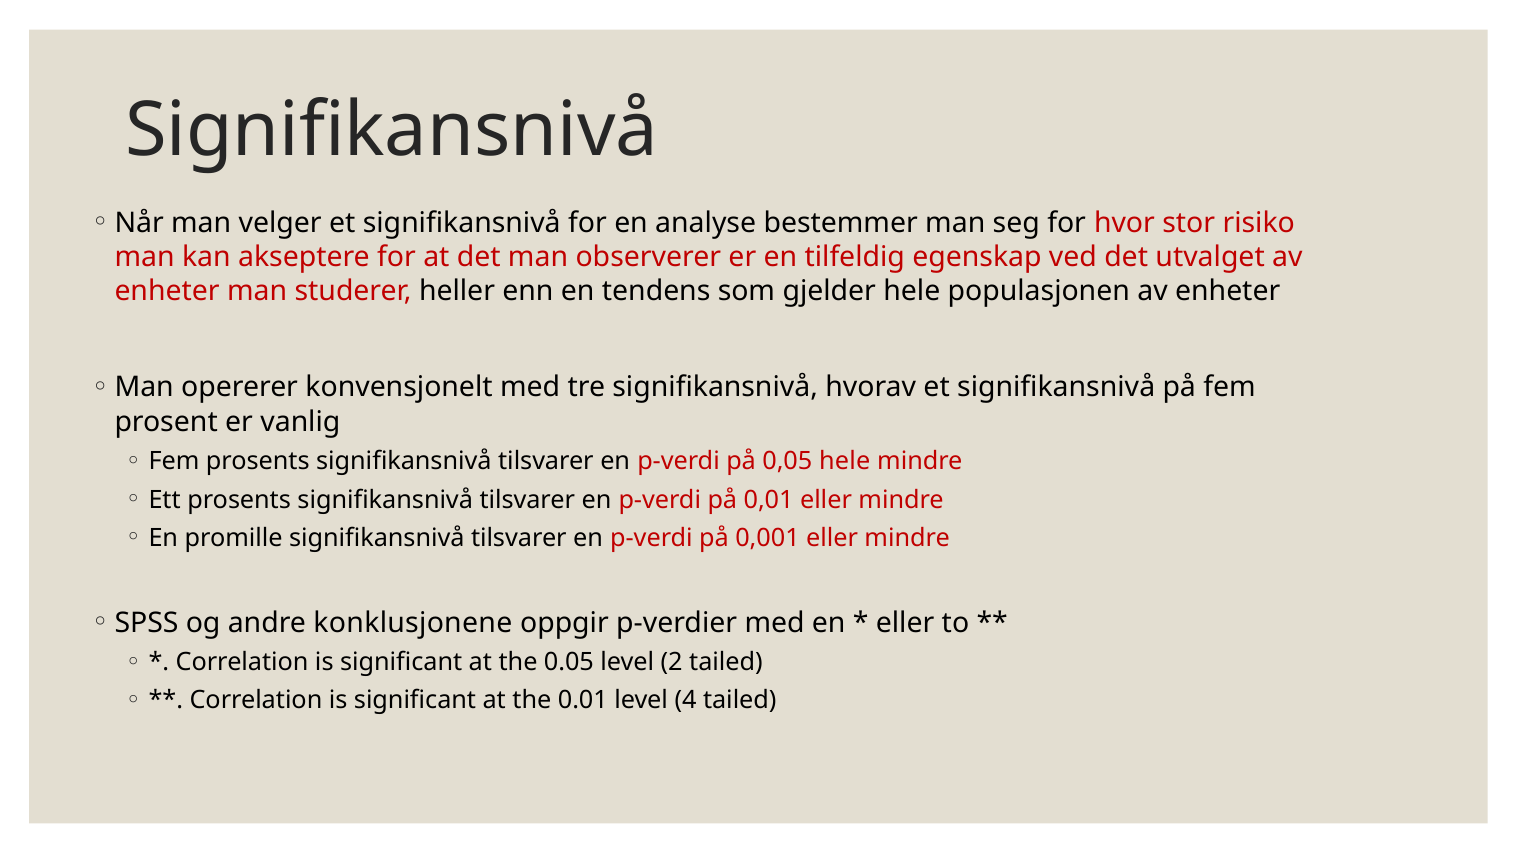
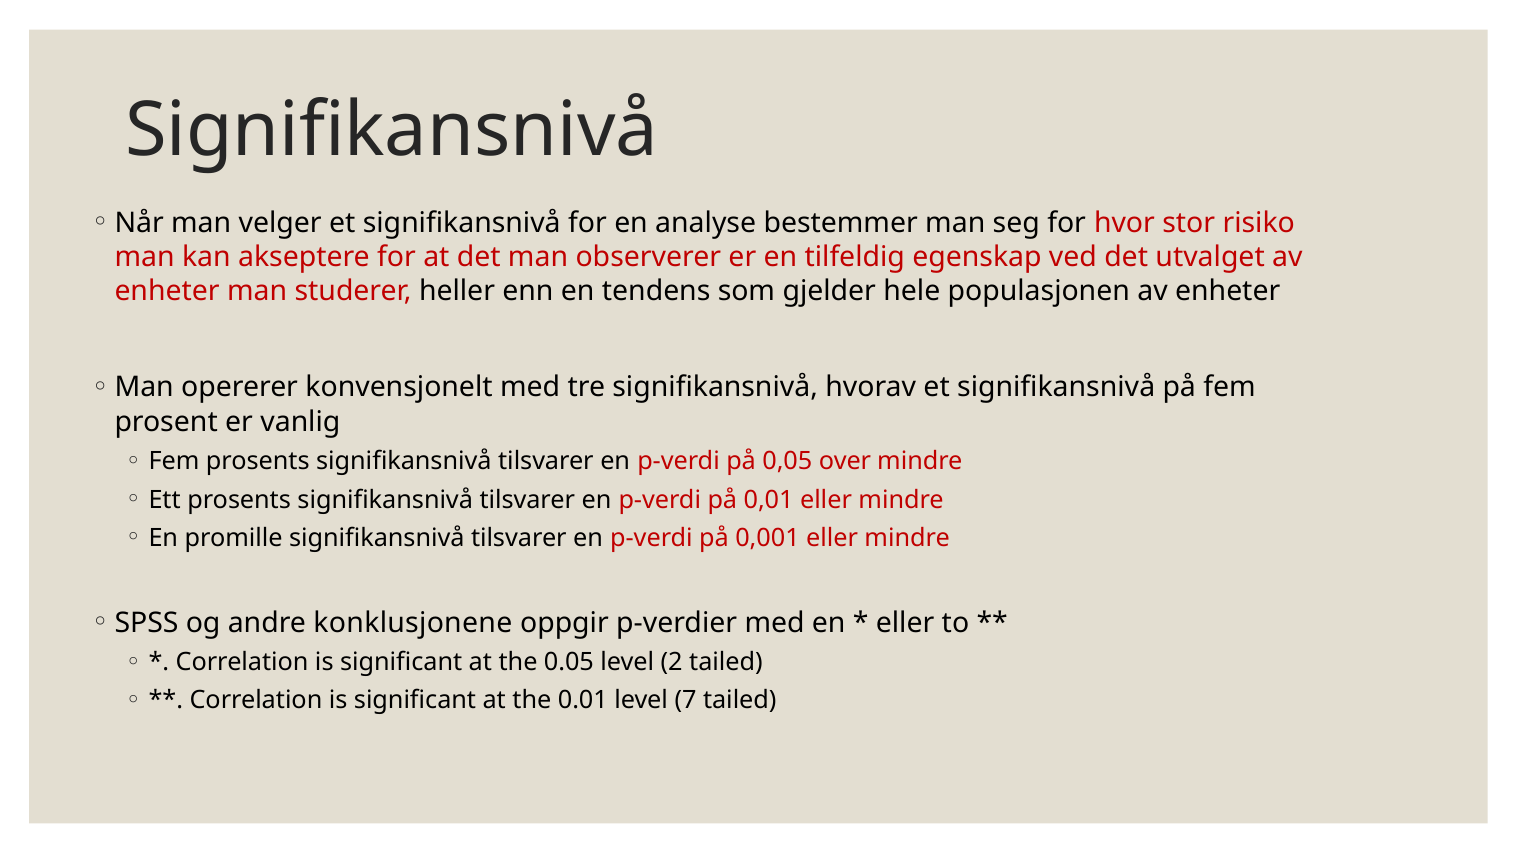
0,05 hele: hele -> over
4: 4 -> 7
